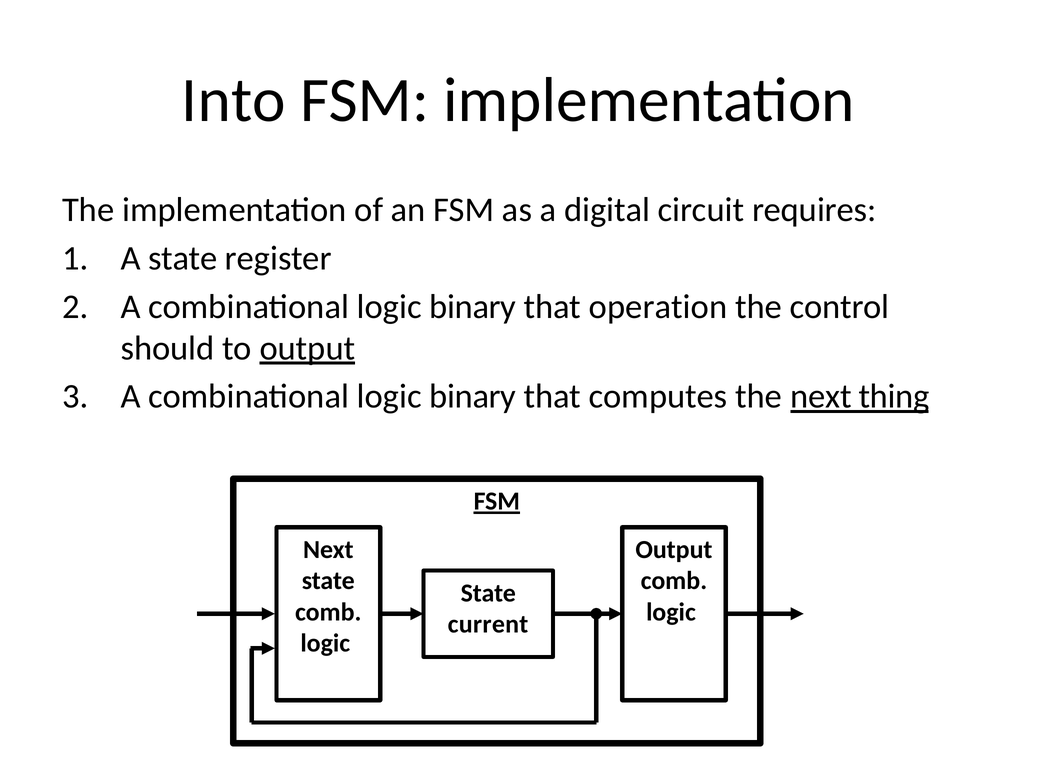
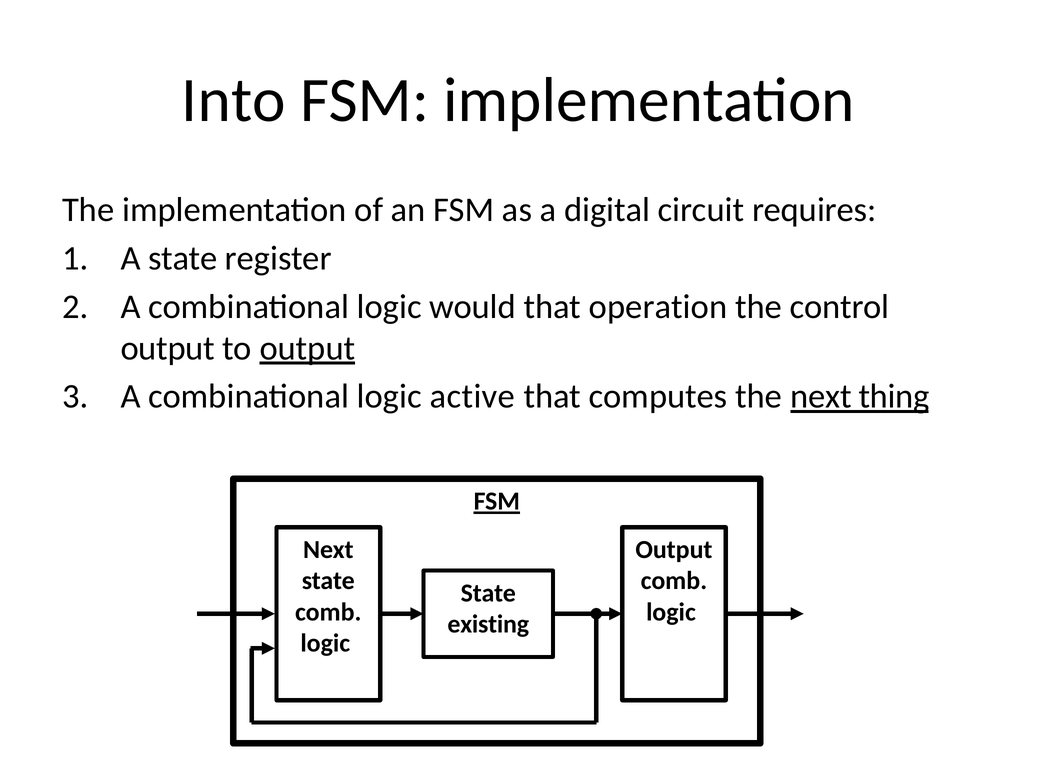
binary at (473, 307): binary -> would
should at (167, 348): should -> output
binary at (473, 396): binary -> active
current: current -> existing
